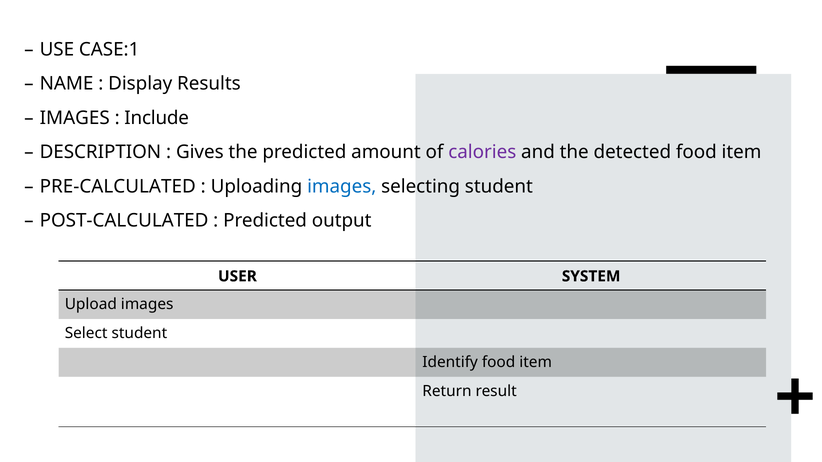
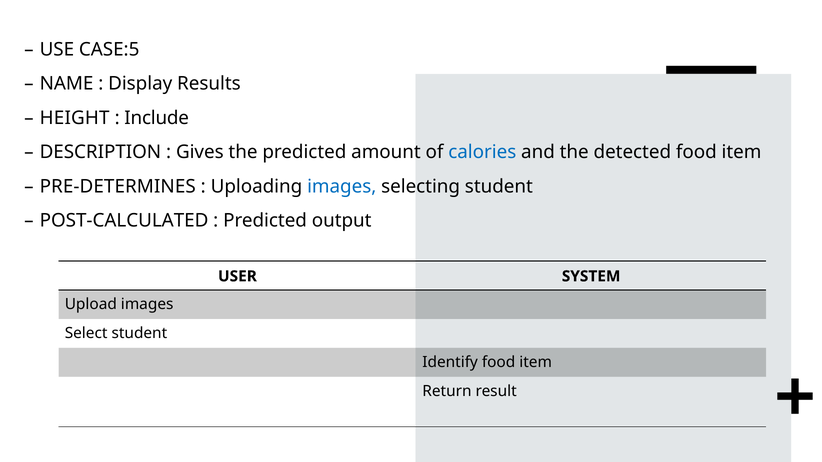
CASE:1: CASE:1 -> CASE:5
IMAGES at (75, 118): IMAGES -> HEIGHT
calories colour: purple -> blue
PRE-CALCULATED: PRE-CALCULATED -> PRE-DETERMINES
